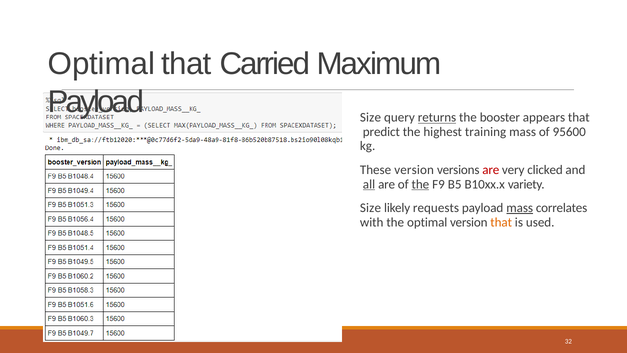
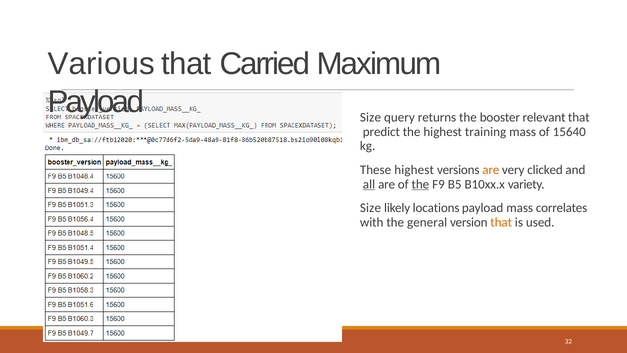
Optimal at (101, 64): Optimal -> Various
returns underline: present -> none
appears: appears -> relevant
95600: 95600 -> 15640
These version: version -> highest
are at (491, 170) colour: red -> orange
requests: requests -> locations
mass at (520, 208) underline: present -> none
the optimal: optimal -> general
